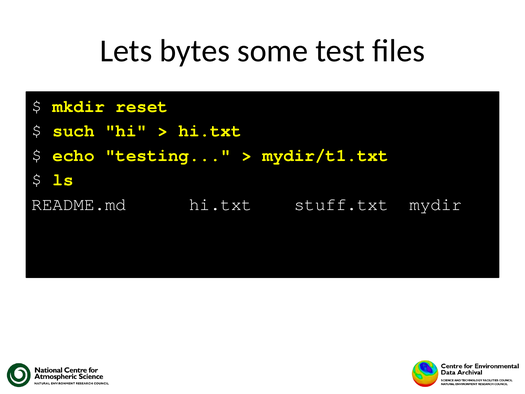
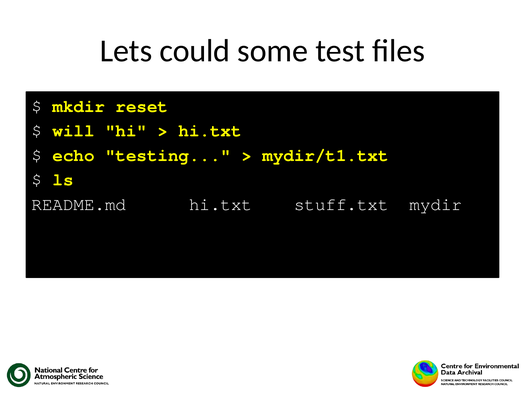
bytes: bytes -> could
such: such -> will
